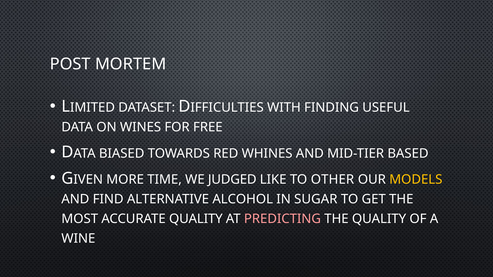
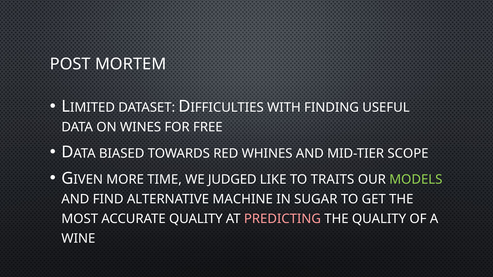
BASED: BASED -> SCOPE
OTHER: OTHER -> TRAITS
MODELS colour: yellow -> light green
ALCOHOL: ALCOHOL -> MACHINE
